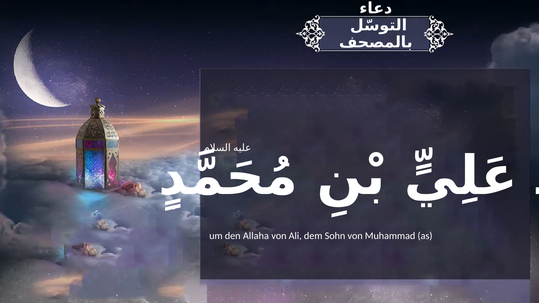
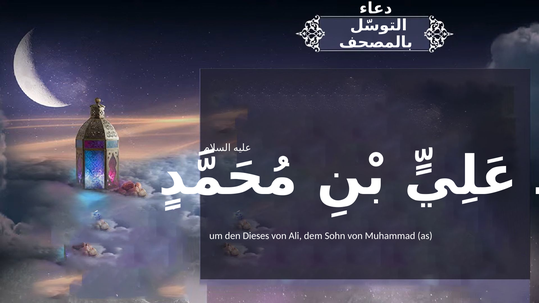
Allaha: Allaha -> Dieses
